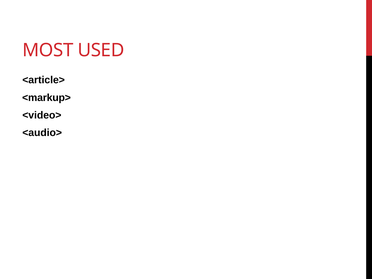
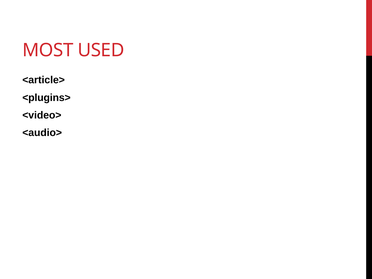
<markup>: <markup> -> <plugins>
